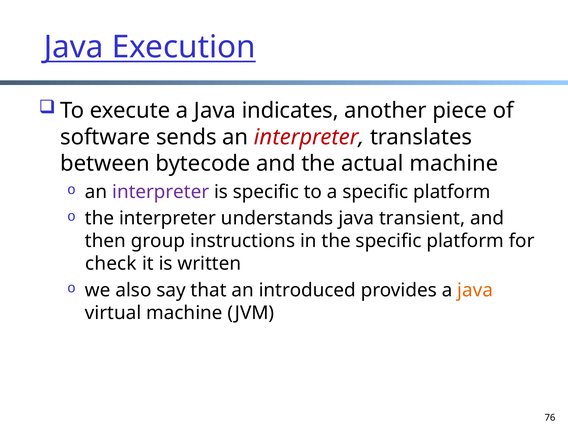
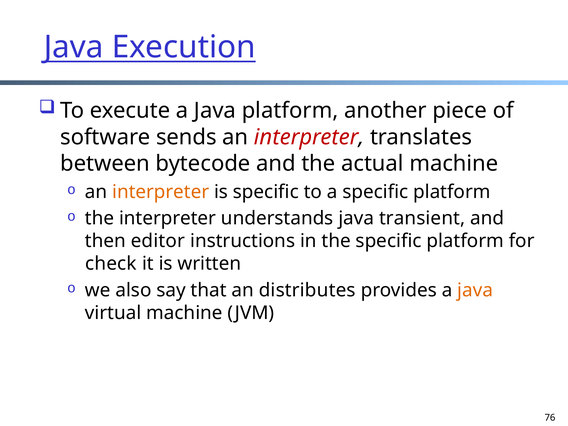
Java indicates: indicates -> platform
interpreter at (161, 192) colour: purple -> orange
group: group -> editor
introduced: introduced -> distributes
